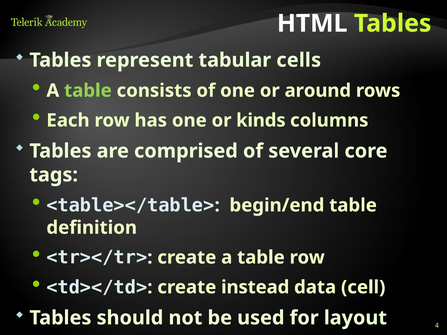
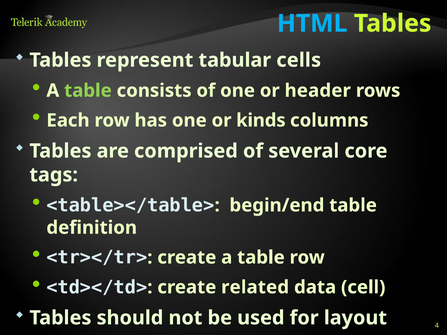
HTML colour: white -> light blue
around: around -> header
create instead: instead -> related
